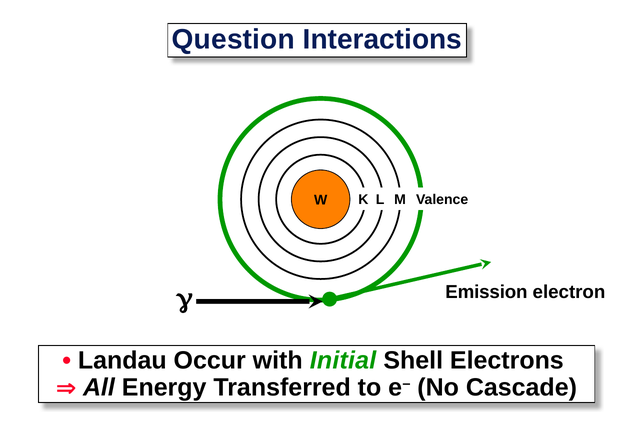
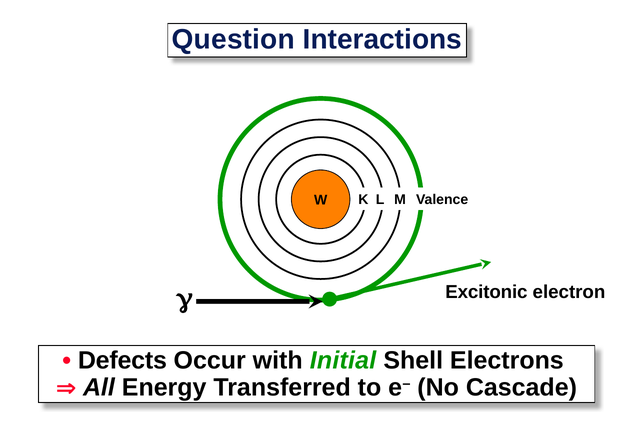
Emission: Emission -> Excitonic
Landau: Landau -> Defects
